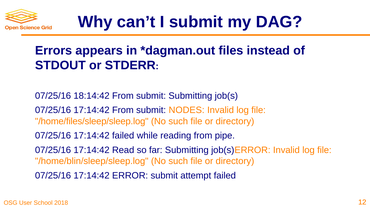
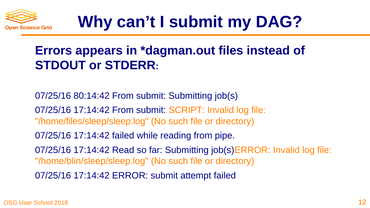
18:14:42: 18:14:42 -> 80:14:42
NODES: NODES -> SCRIPT
